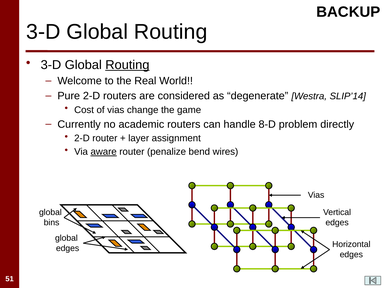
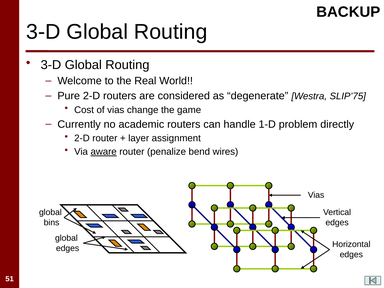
Routing at (127, 65) underline: present -> none
SLIP’14: SLIP’14 -> SLIP’75
8-D: 8-D -> 1-D
